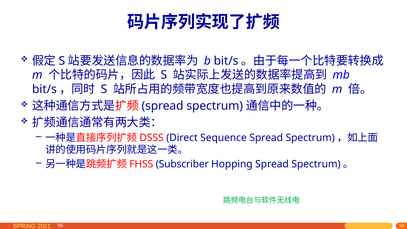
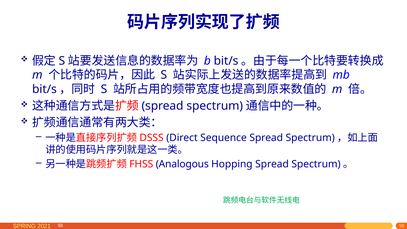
Subscriber: Subscriber -> Analogous
